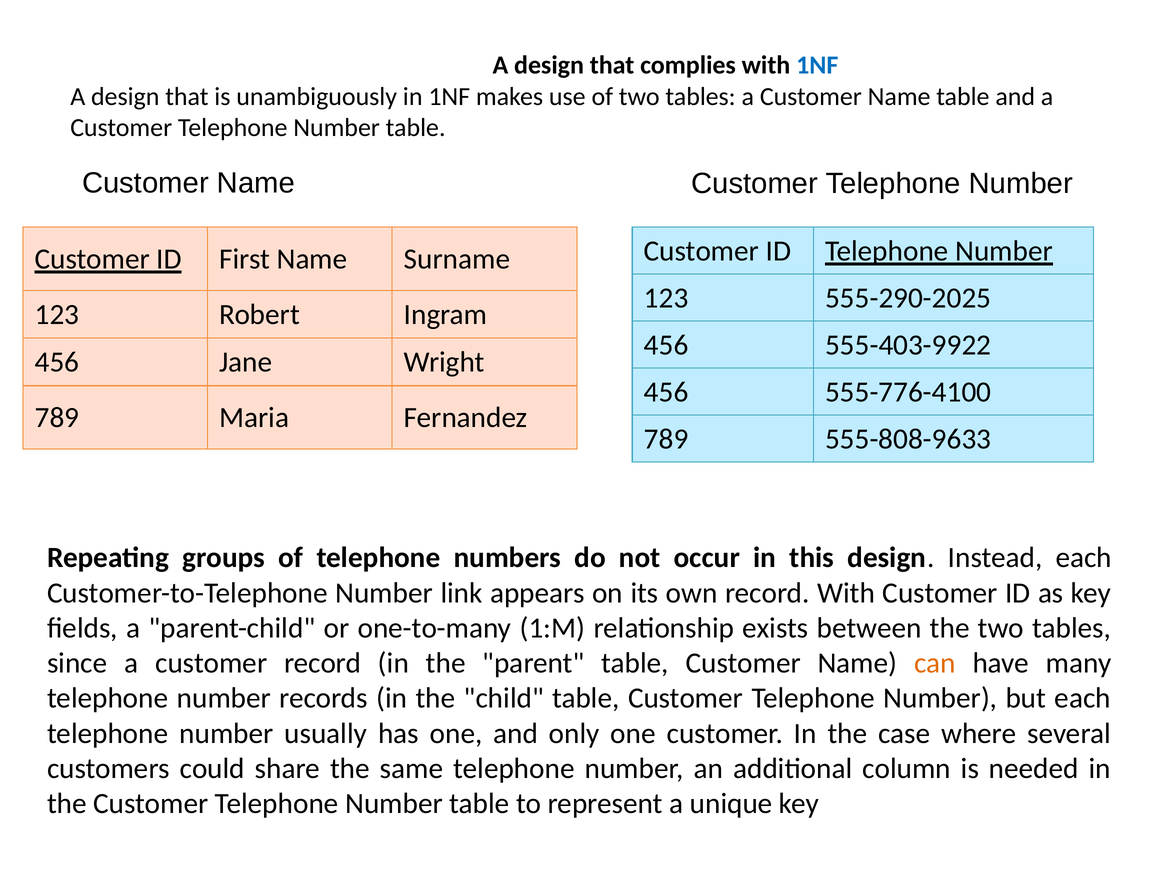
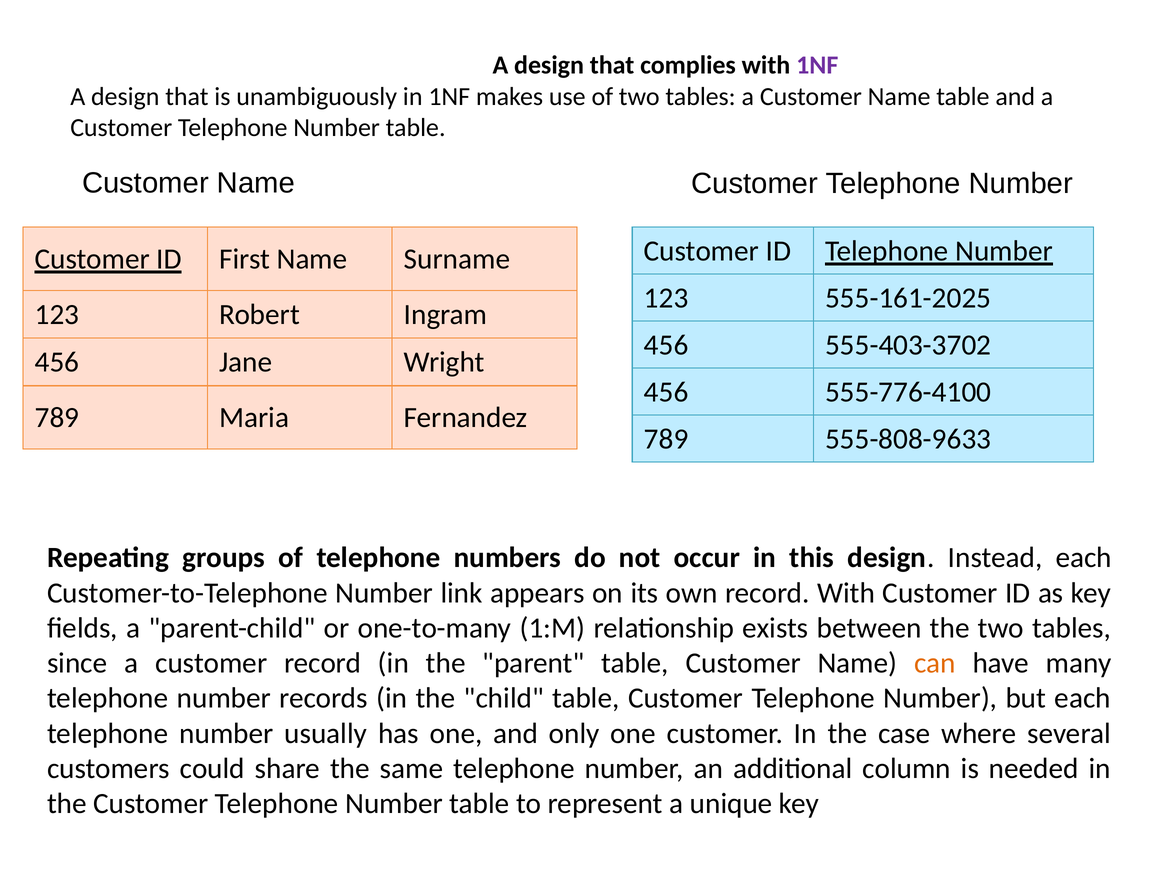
1NF at (817, 65) colour: blue -> purple
555-290-2025: 555-290-2025 -> 555-161-2025
555-403-9922: 555-403-9922 -> 555-403-3702
